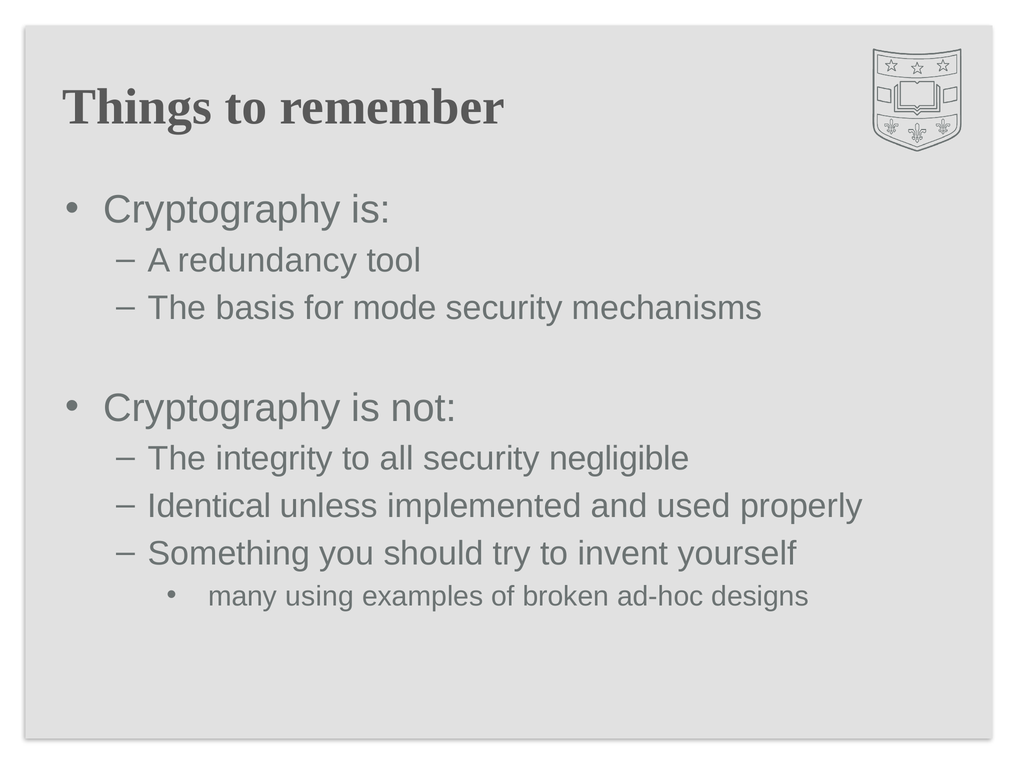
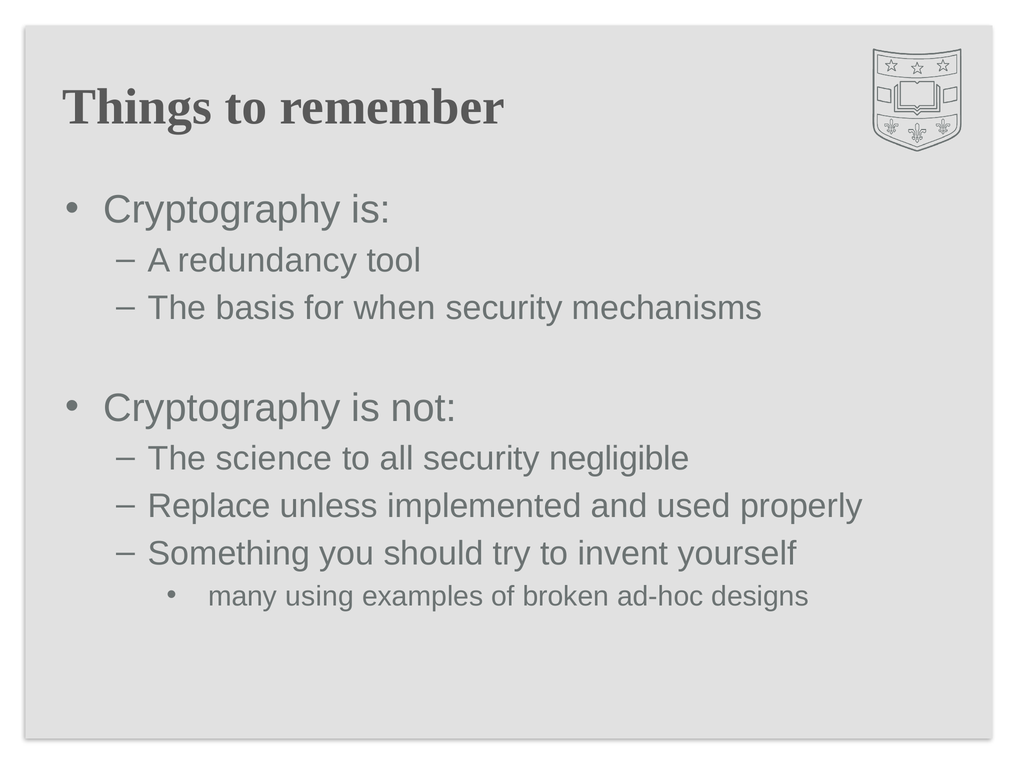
mode: mode -> when
integrity: integrity -> science
Identical: Identical -> Replace
